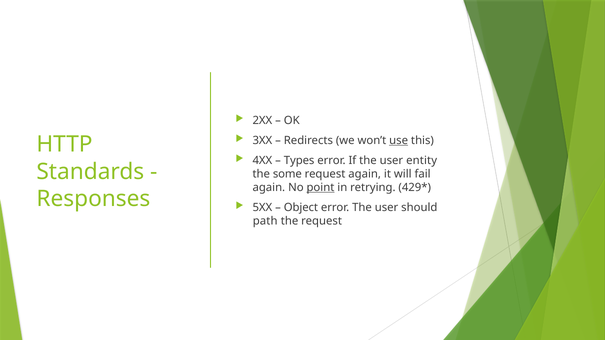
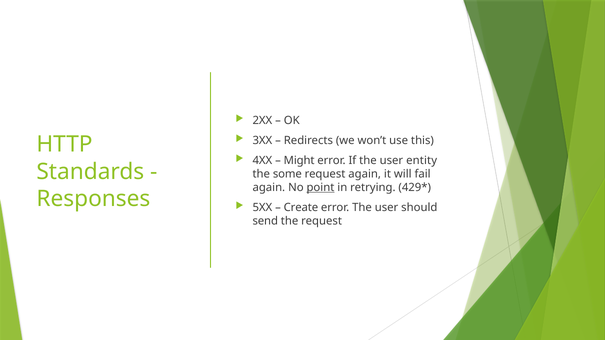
use underline: present -> none
Types: Types -> Might
Object: Object -> Create
path: path -> send
